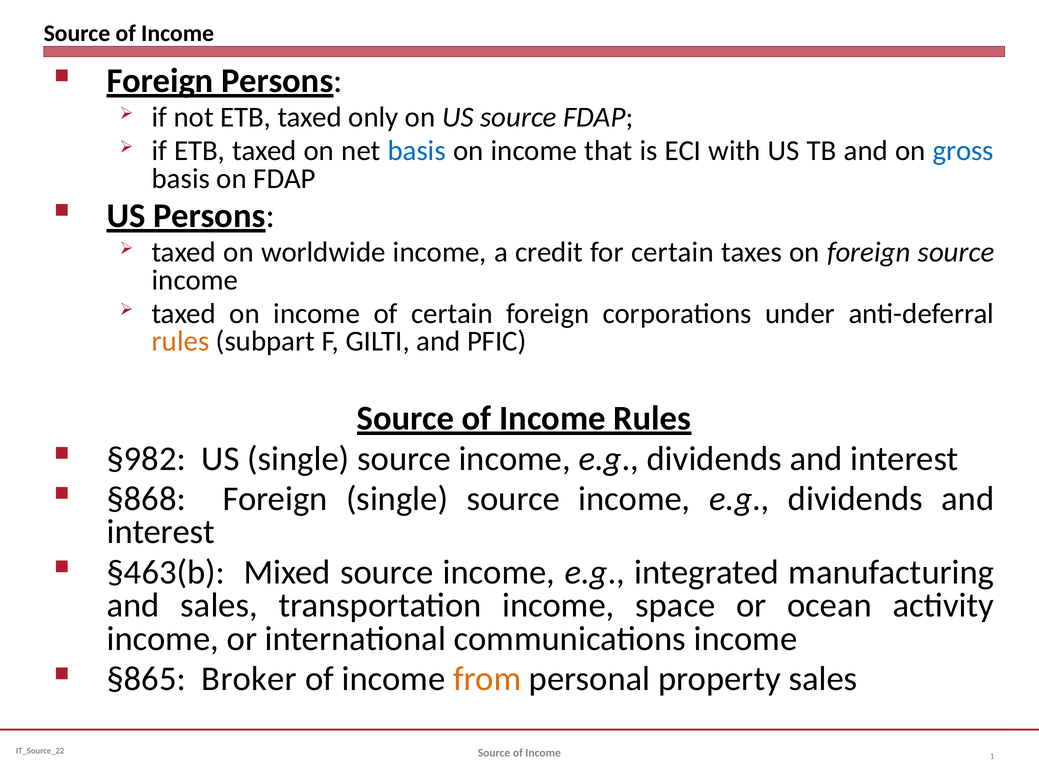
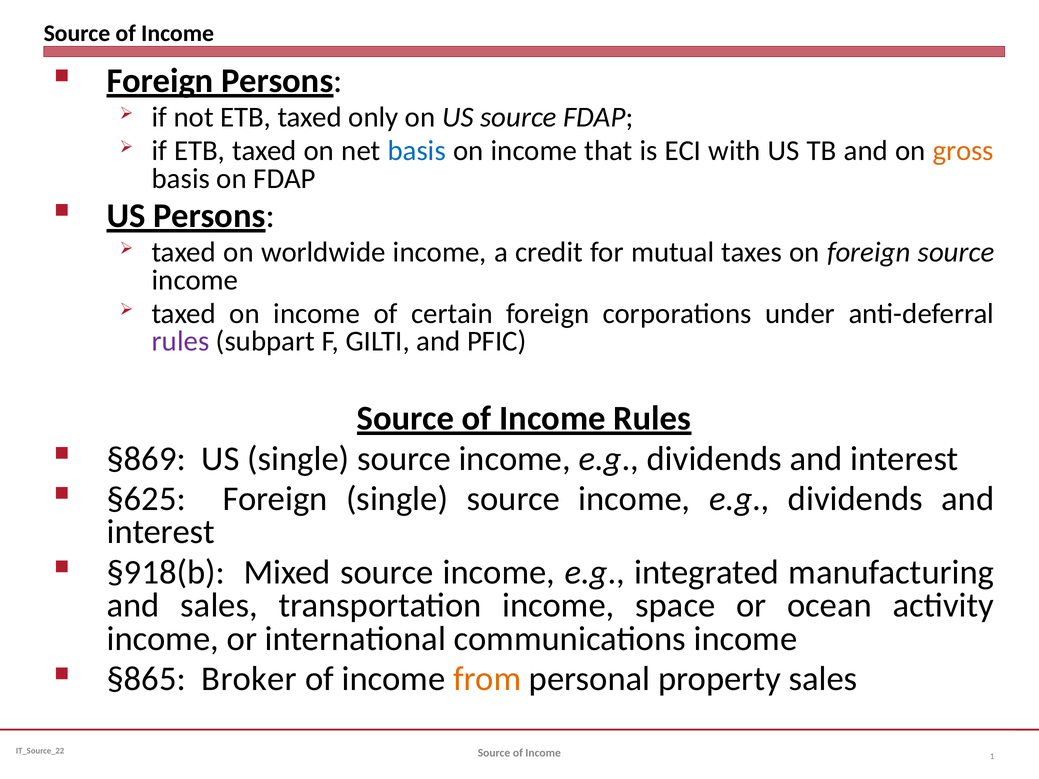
gross colour: blue -> orange
for certain: certain -> mutual
rules at (181, 341) colour: orange -> purple
§982: §982 -> §869
§868: §868 -> §625
§463(b: §463(b -> §918(b
